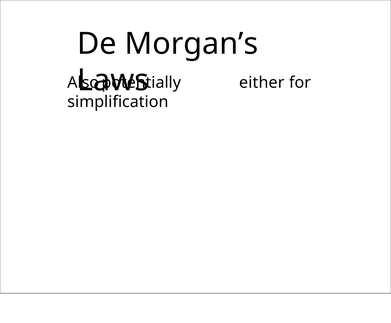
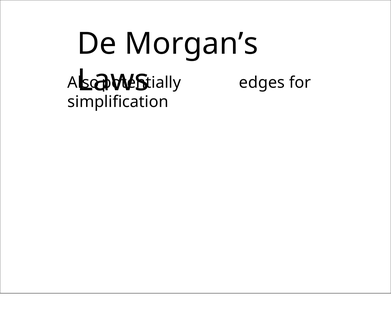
either: either -> edges
